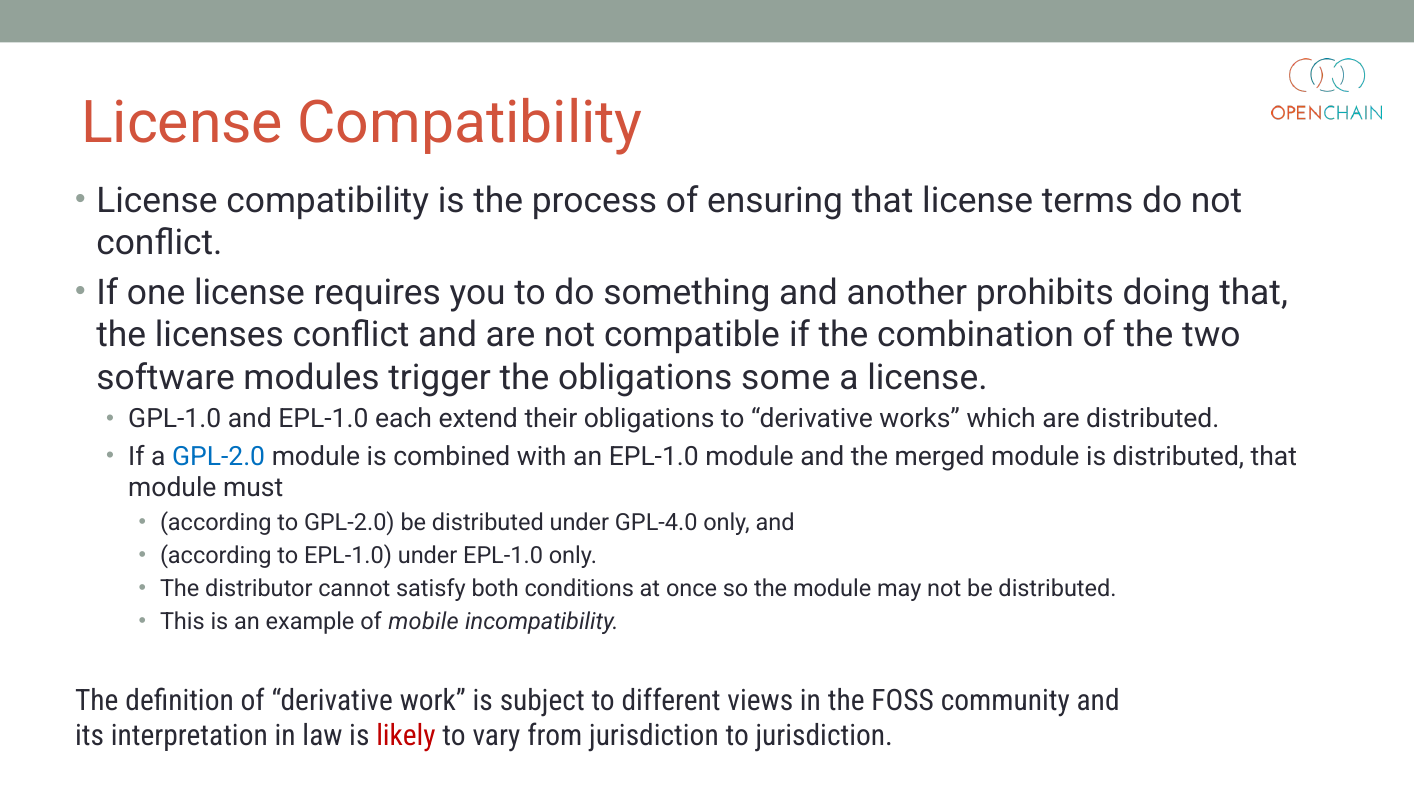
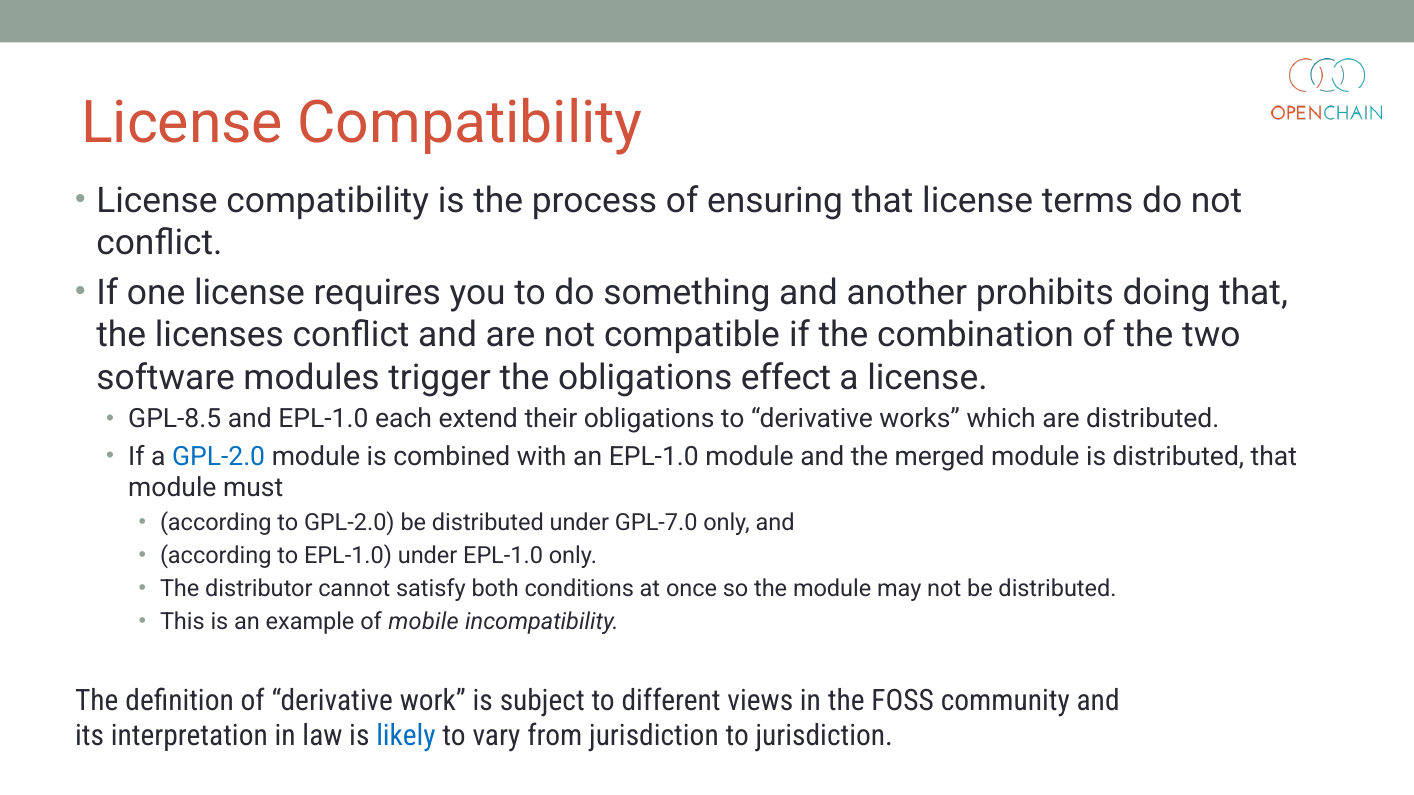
some: some -> effect
GPL-1.0: GPL-1.0 -> GPL-8.5
GPL-4.0: GPL-4.0 -> GPL-7.0
likely colour: red -> blue
